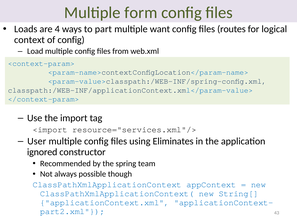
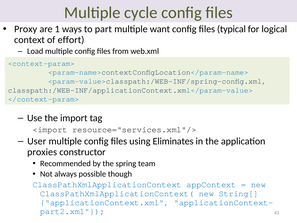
form: form -> cycle
Loads: Loads -> Proxy
4: 4 -> 1
routes: routes -> typical
of config: config -> effort
ignored: ignored -> proxies
